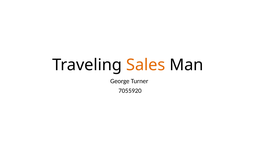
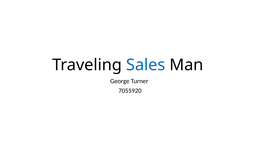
Sales colour: orange -> blue
